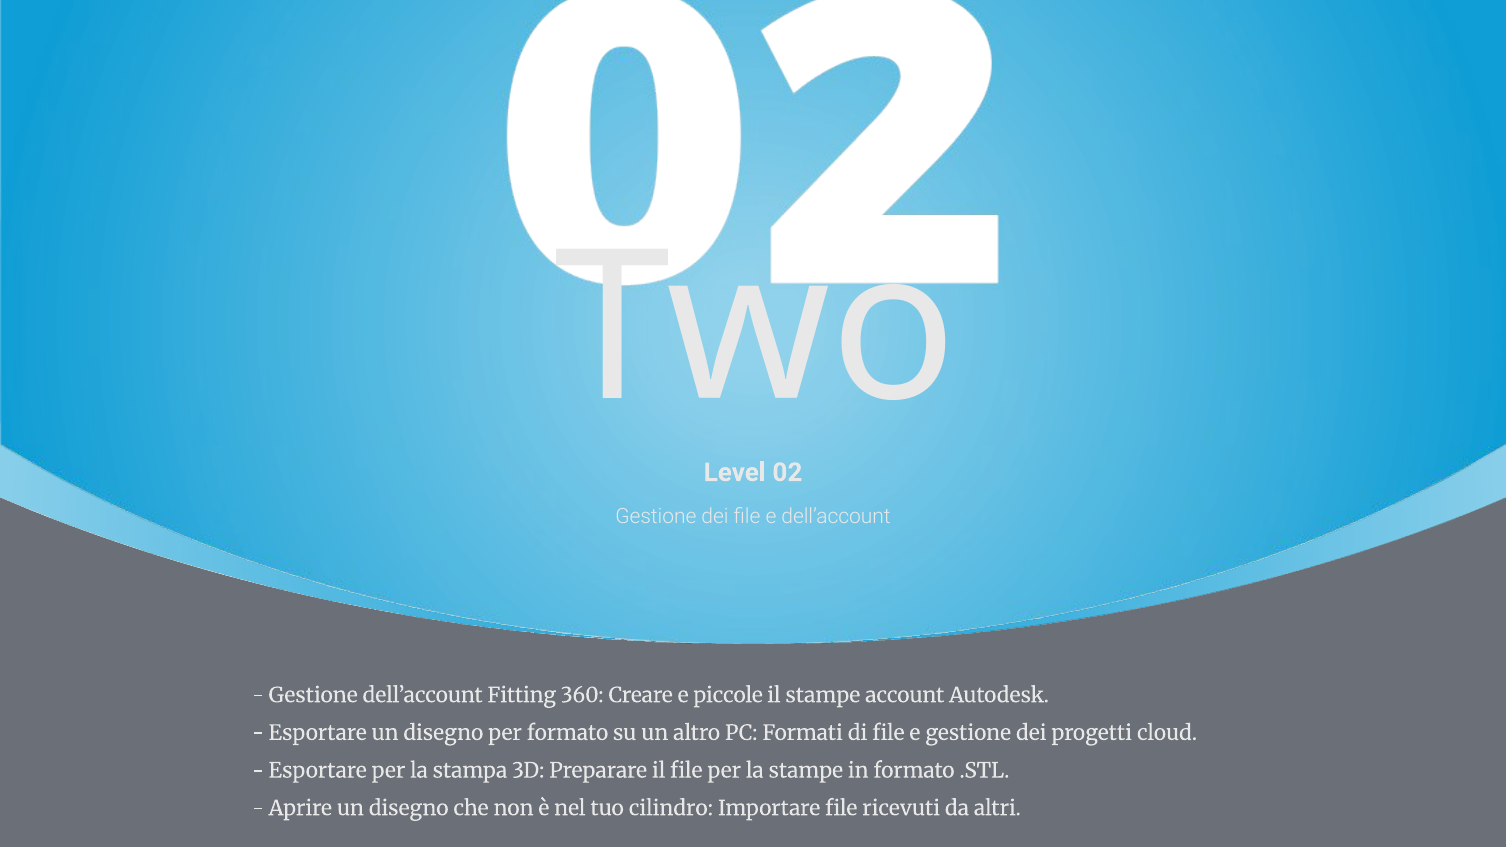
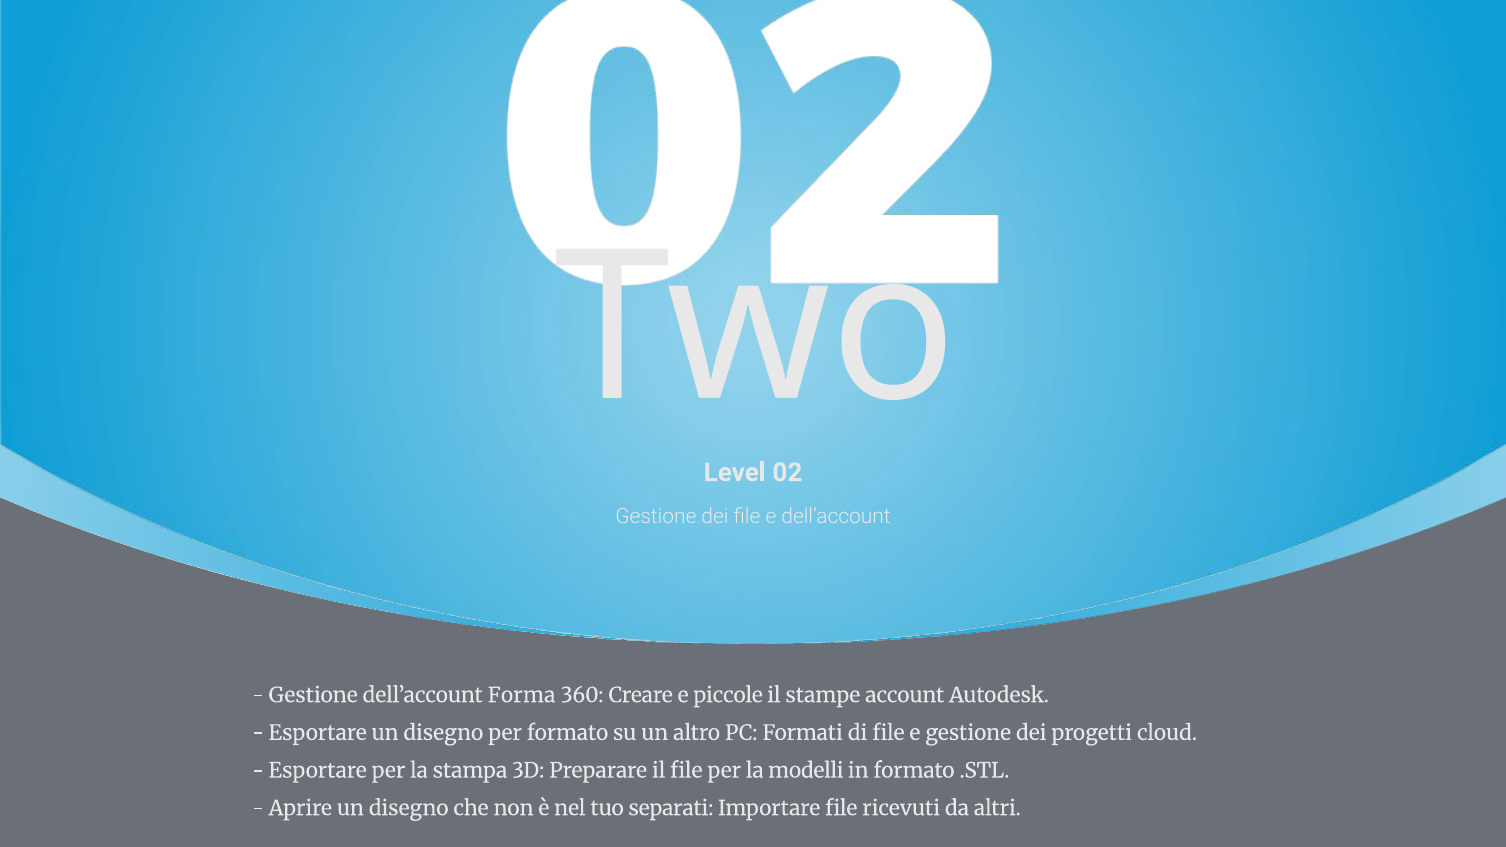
Fitting: Fitting -> Forma
la stampe: stampe -> modelli
cilindro: cilindro -> separati
